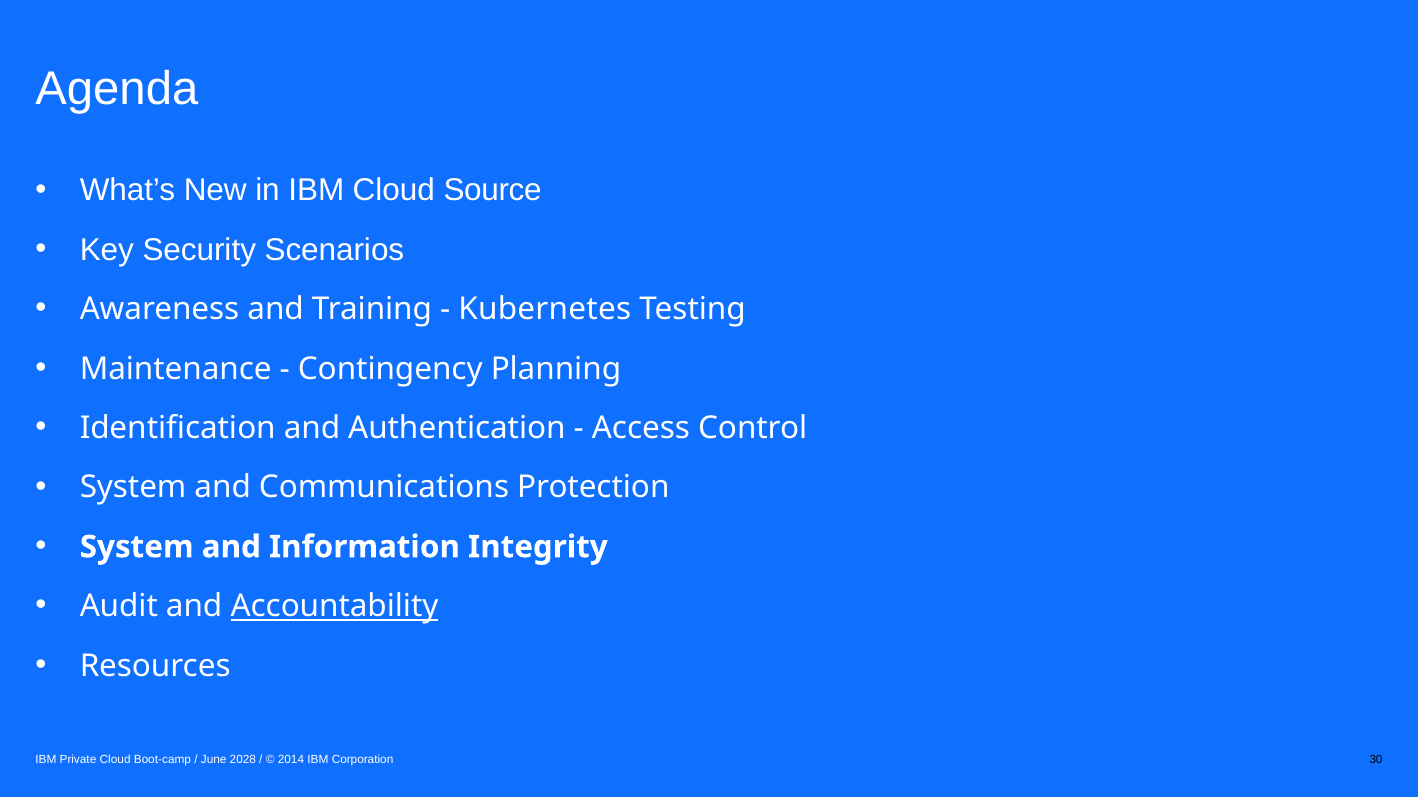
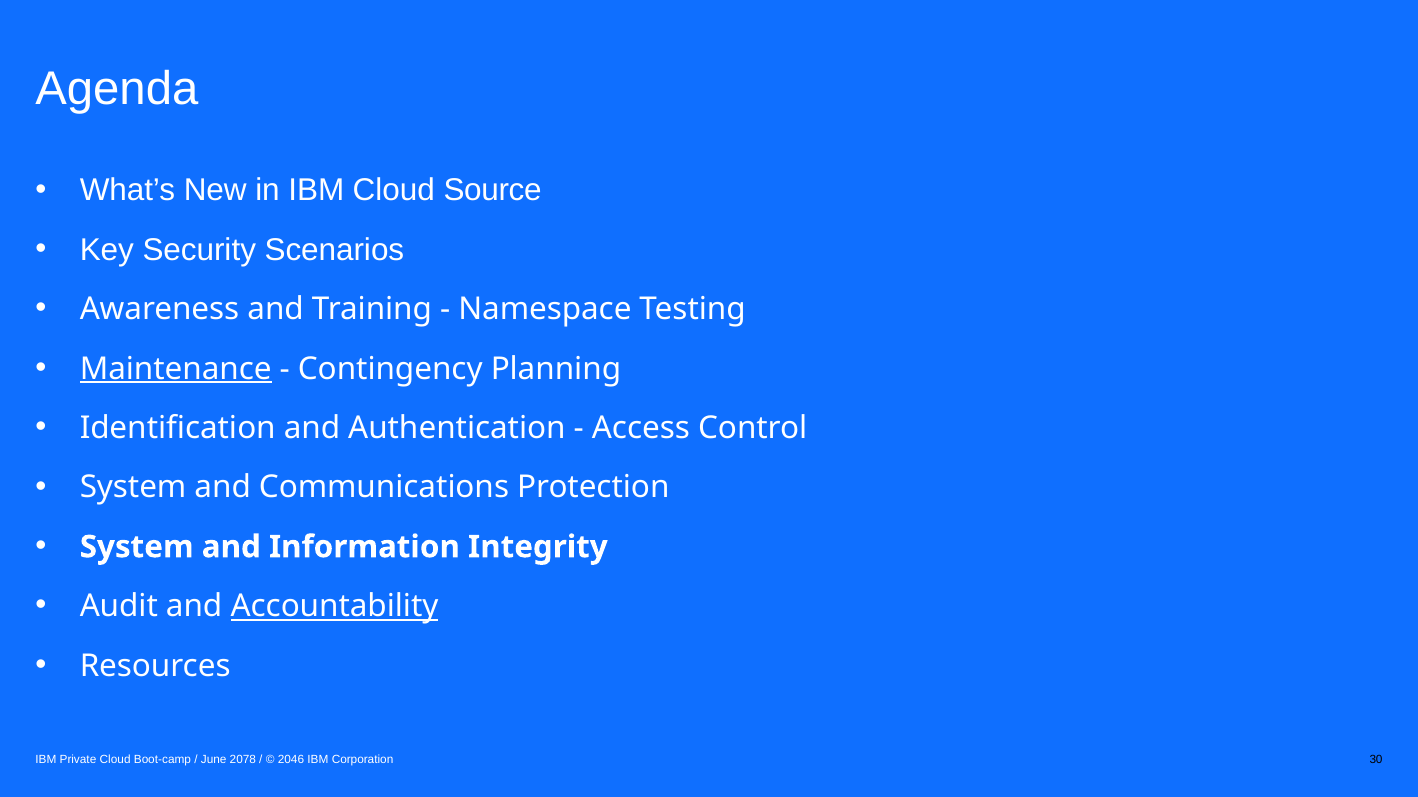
Kubernetes: Kubernetes -> Namespace
Maintenance underline: none -> present
2028: 2028 -> 2078
2014: 2014 -> 2046
